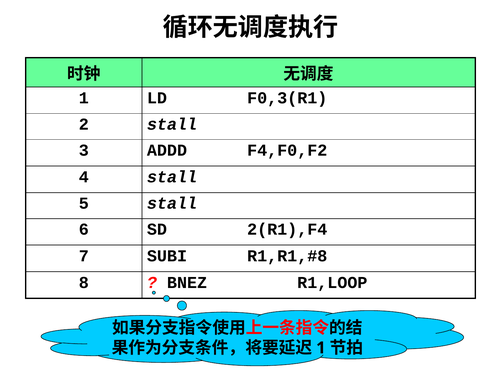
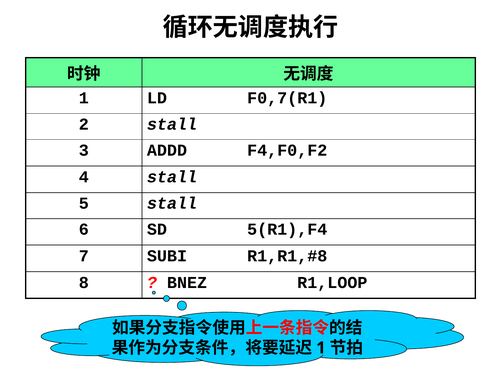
F0,3(R1: F0,3(R1 -> F0,7(R1
2(R1),F4: 2(R1),F4 -> 5(R1),F4
